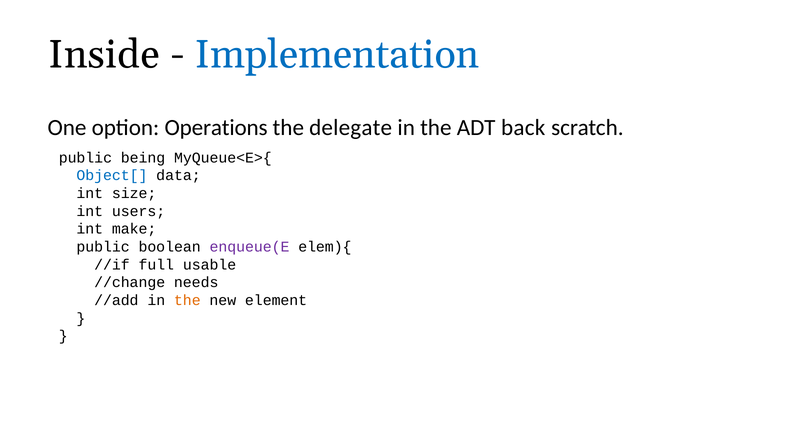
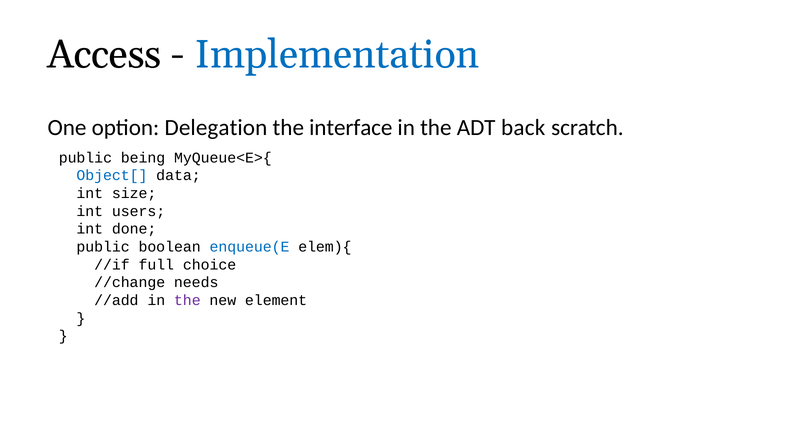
Inside: Inside -> Access
Operations: Operations -> Delegation
delegate: delegate -> interface
make: make -> done
enqueue(E colour: purple -> blue
usable: usable -> choice
the at (187, 300) colour: orange -> purple
